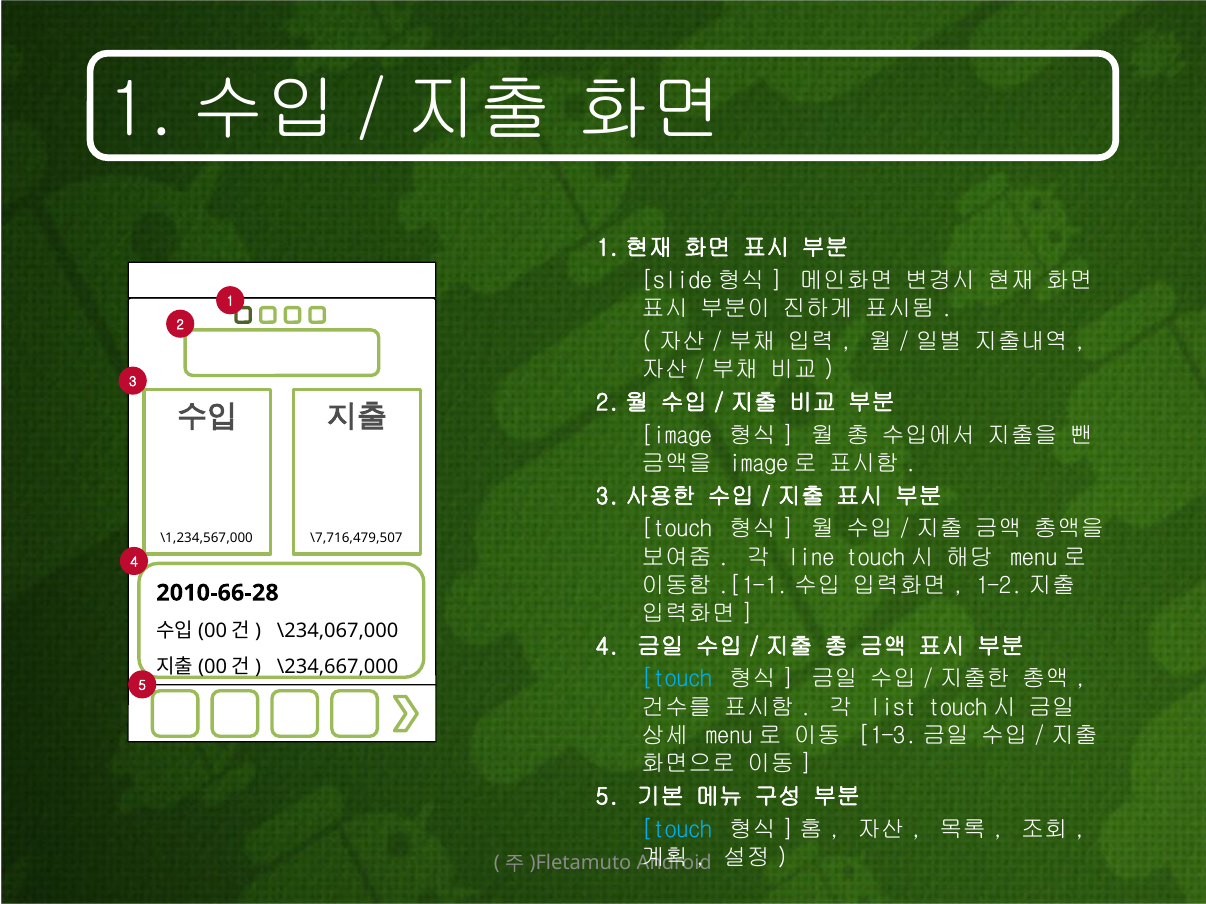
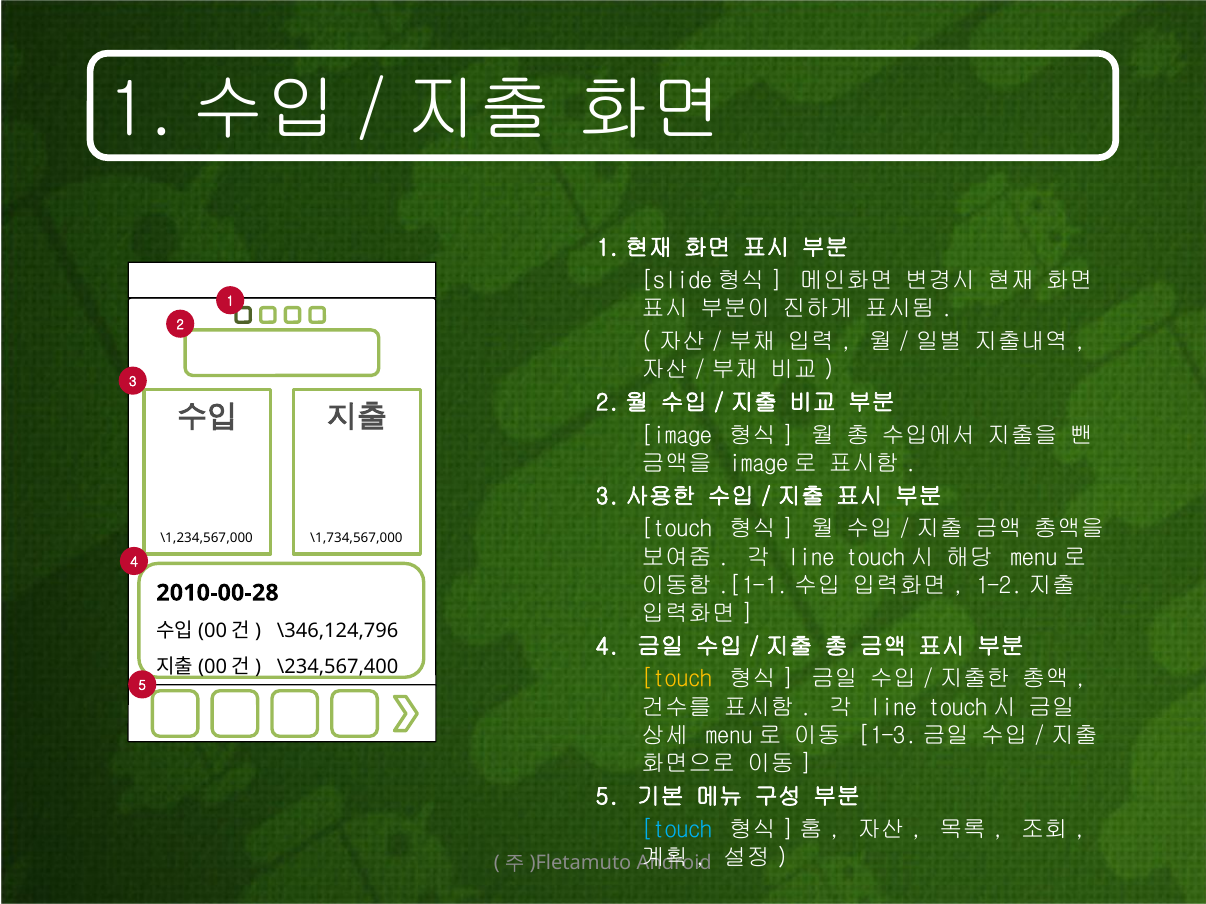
\7,716,479,507: \7,716,479,507 -> \1,734,567,000
2010-66-28: 2010-66-28 -> 2010-00-28
\234,067,000: \234,067,000 -> \346,124,796
\234,667,000: \234,667,000 -> \234,567,400
touch at (677, 680) colour: light blue -> yellow
list at (893, 708): list -> line
